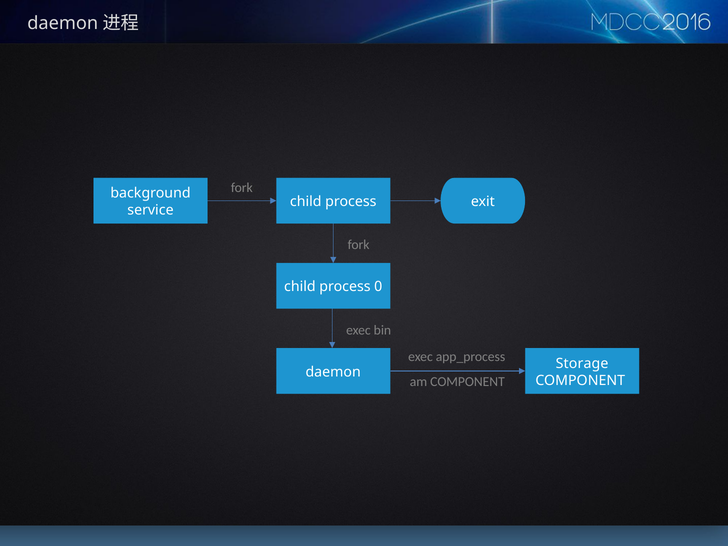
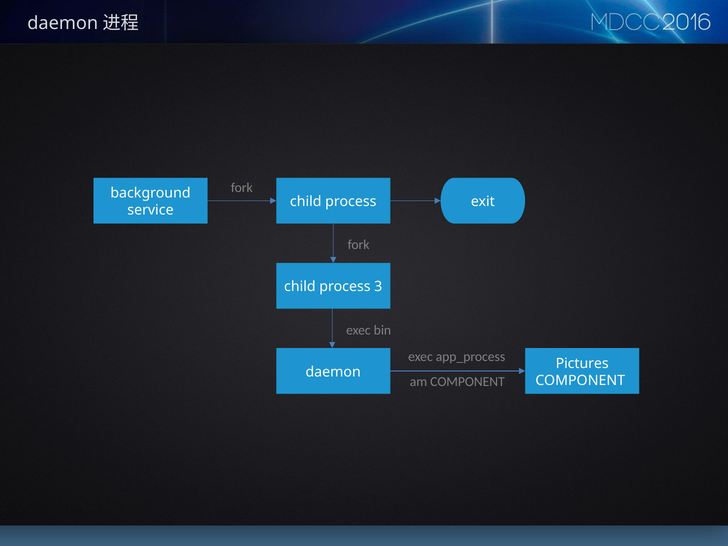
0: 0 -> 3
Storage: Storage -> Pictures
